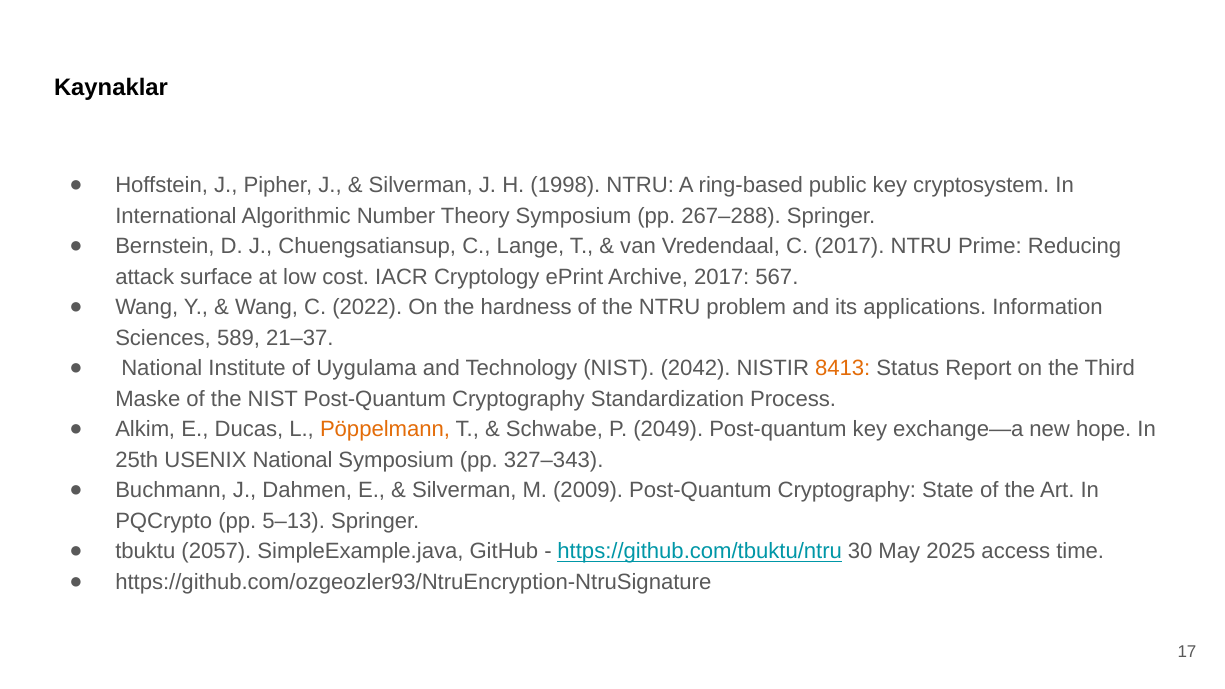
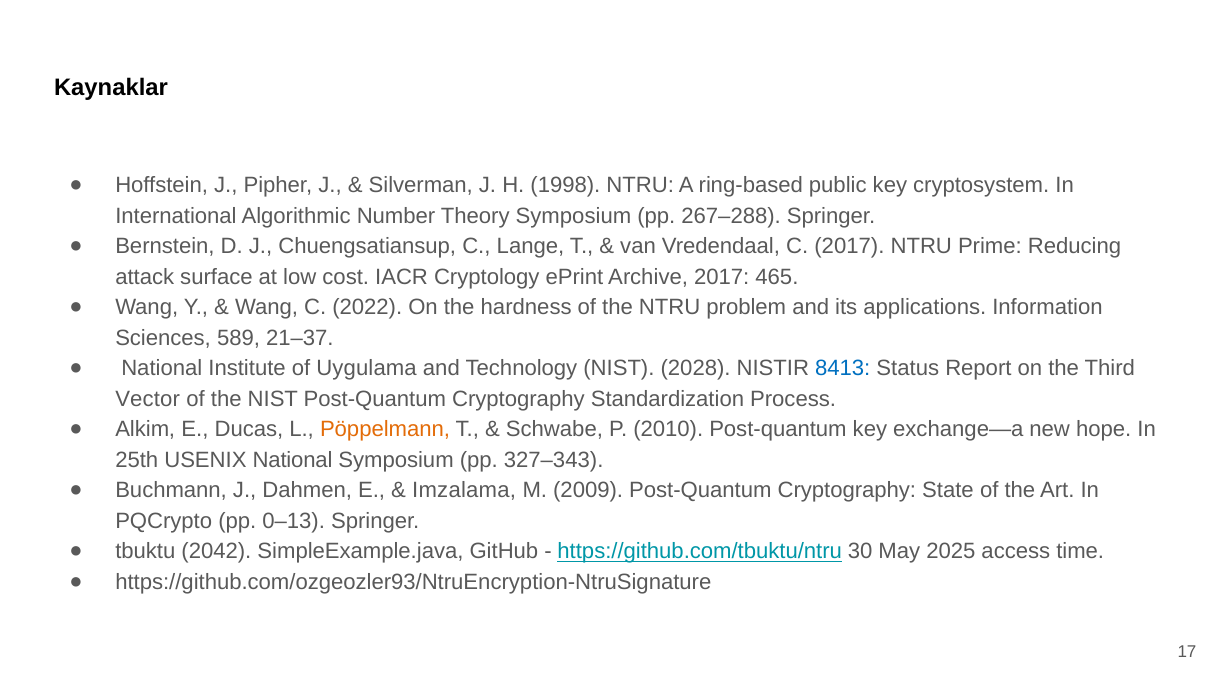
567: 567 -> 465
2042: 2042 -> 2028
8413 colour: orange -> blue
Maske: Maske -> Vector
2049: 2049 -> 2010
Silverman at (464, 491): Silverman -> Imzalama
5–13: 5–13 -> 0–13
2057: 2057 -> 2042
